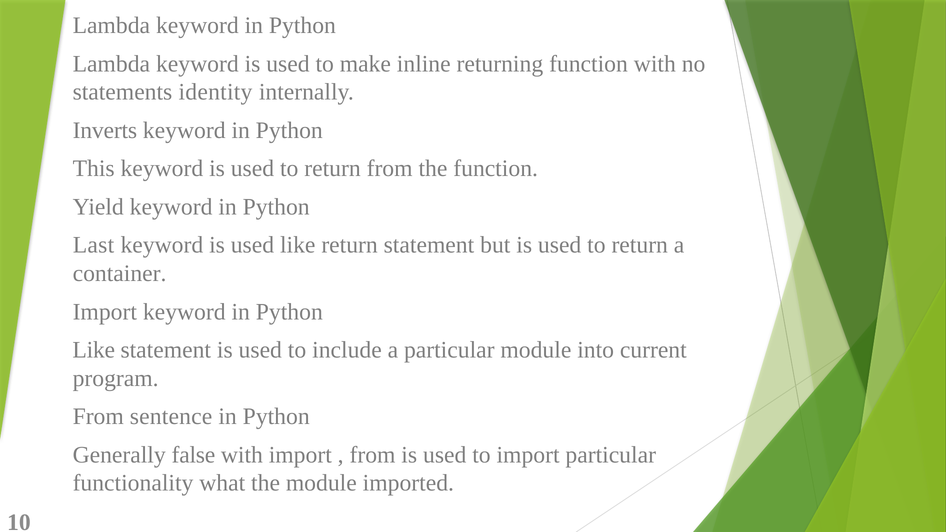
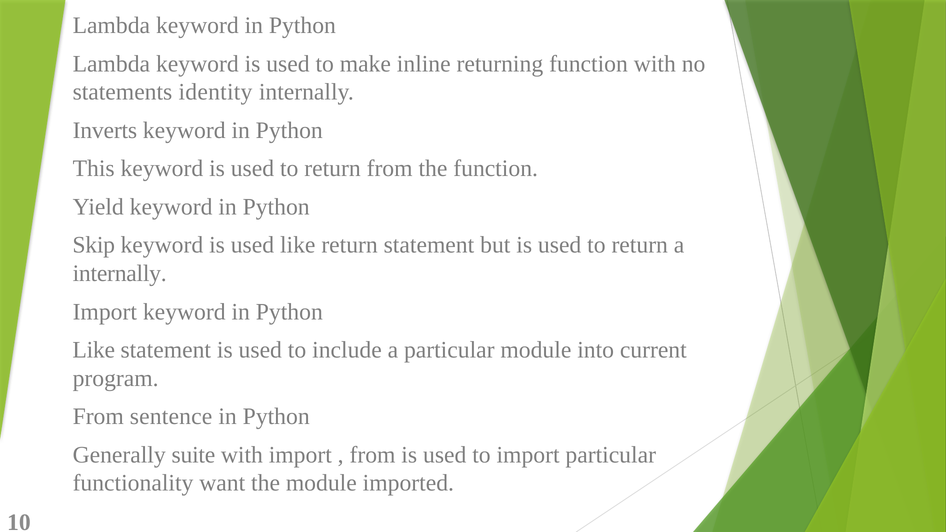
Last: Last -> Skip
container at (120, 274): container -> internally
false: false -> suite
what: what -> want
